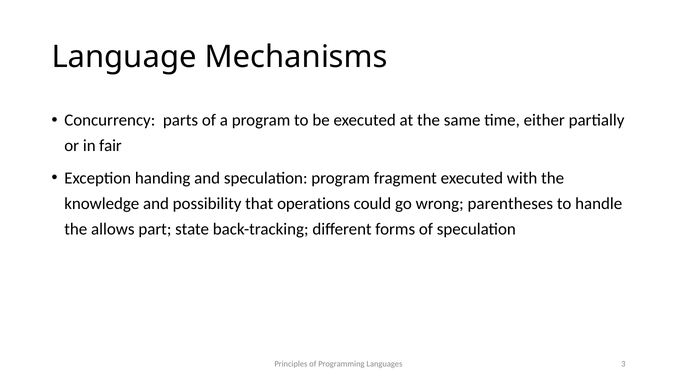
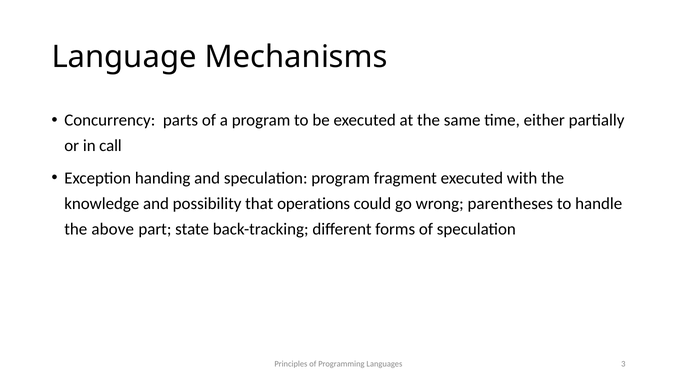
fair: fair -> call
allows: allows -> above
